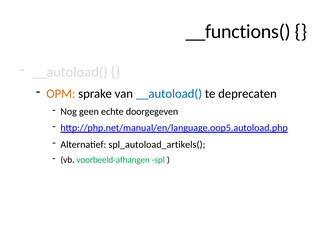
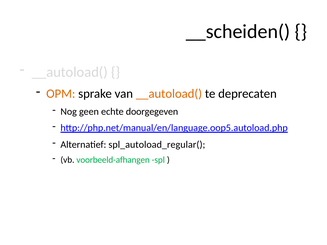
__functions(: __functions( -> __scheiden(
__autoload( at (169, 94) colour: blue -> orange
spl_autoload_artikels(: spl_autoload_artikels( -> spl_autoload_regular(
